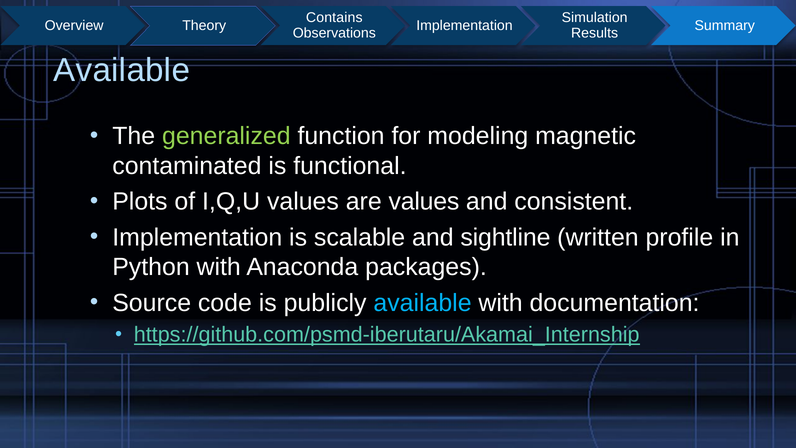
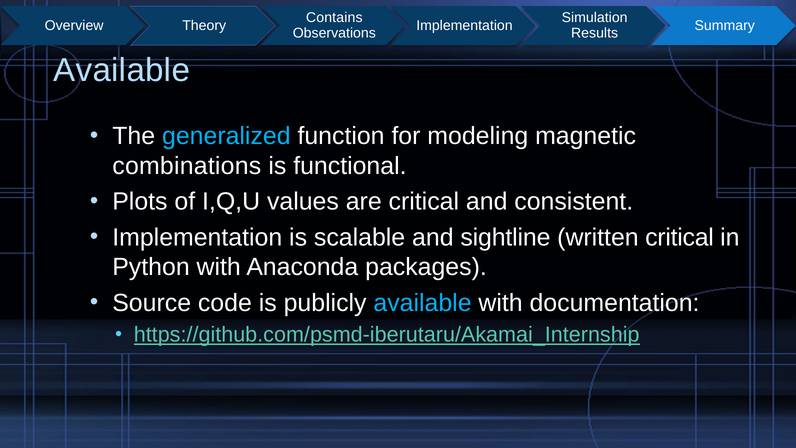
generalized colour: light green -> light blue
contaminated: contaminated -> combinations
are values: values -> critical
written profile: profile -> critical
